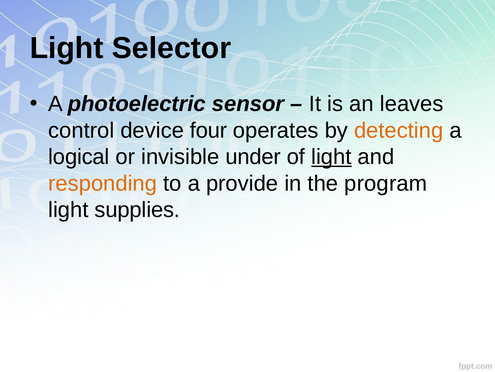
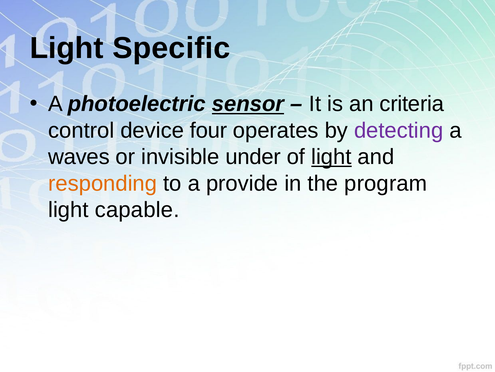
Selector: Selector -> Specific
sensor underline: none -> present
leaves: leaves -> criteria
detecting colour: orange -> purple
logical: logical -> waves
supplies: supplies -> capable
